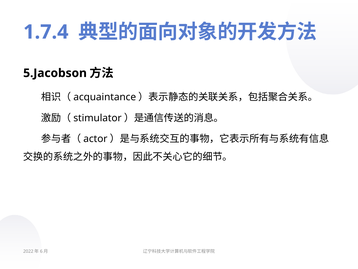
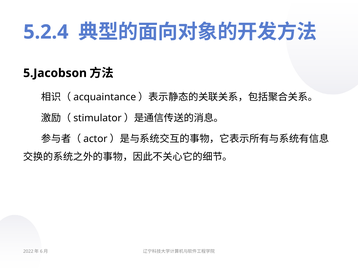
1.7.4: 1.7.4 -> 5.2.4
